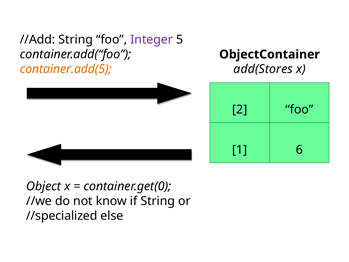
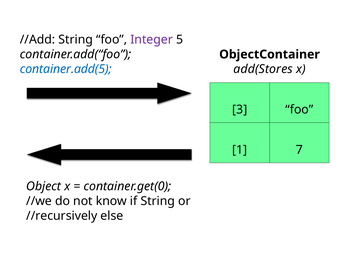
container.add(5 colour: orange -> blue
2: 2 -> 3
6: 6 -> 7
//specialized: //specialized -> //recursively
